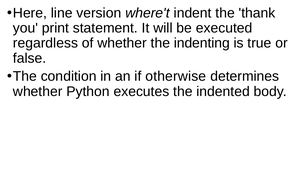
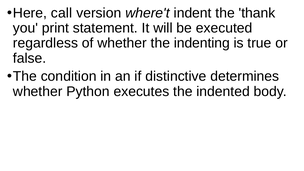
line: line -> call
otherwise: otherwise -> distinctive
